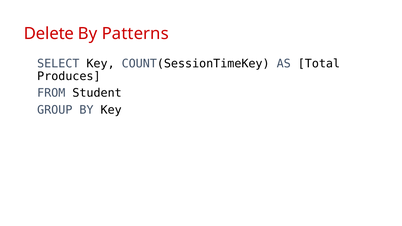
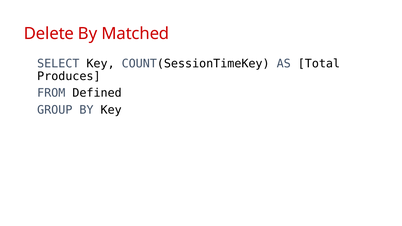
Patterns: Patterns -> Matched
Student: Student -> Defined
